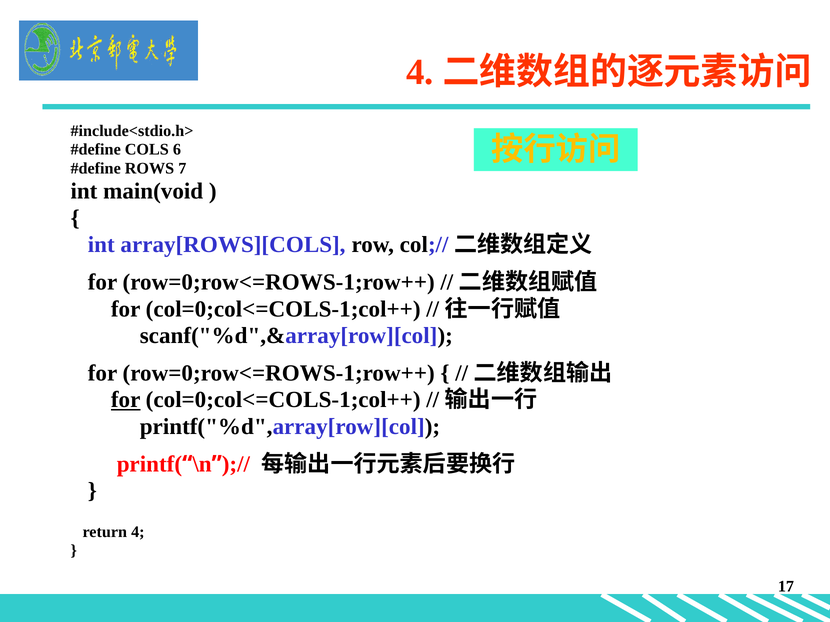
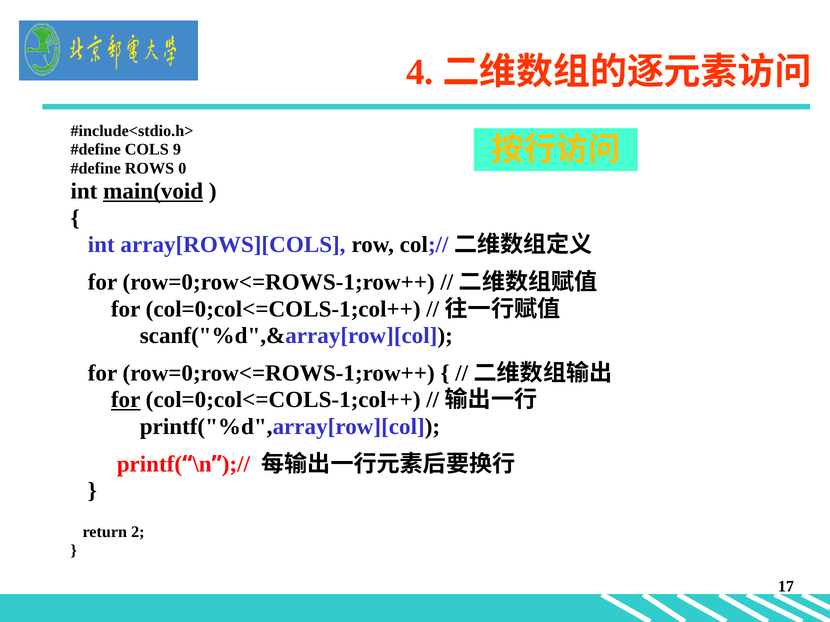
6: 6 -> 9
7: 7 -> 0
main(void underline: none -> present
return 4: 4 -> 2
